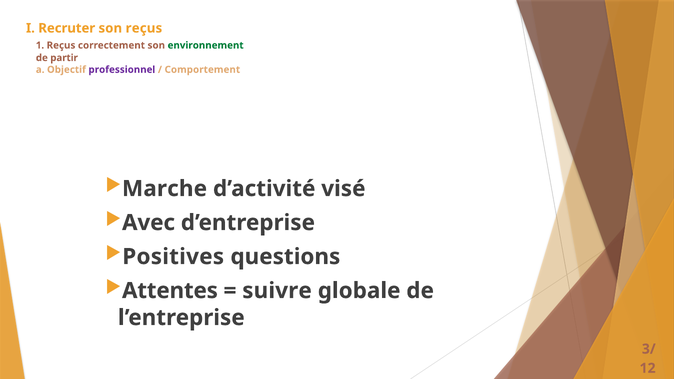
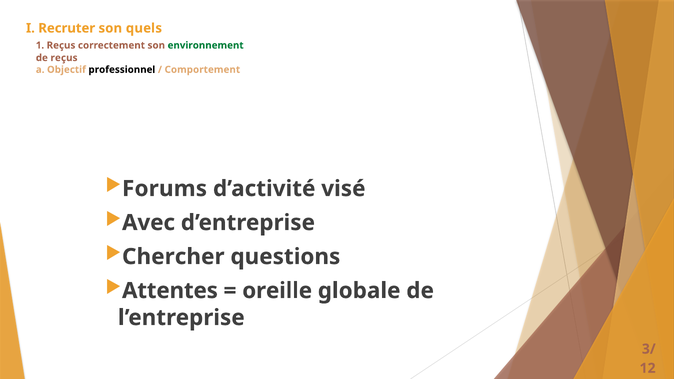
son reçus: reçus -> quels
de partir: partir -> reçus
professionnel colour: purple -> black
Marche: Marche -> Forums
Positives: Positives -> Chercher
suivre: suivre -> oreille
